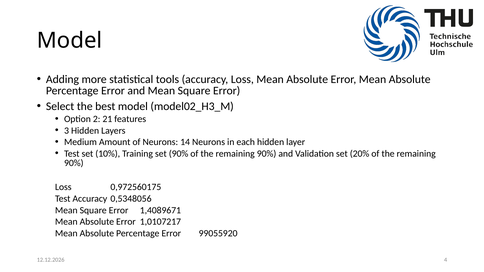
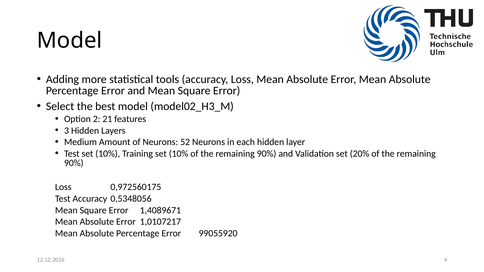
14: 14 -> 52
Training set 90%: 90% -> 10%
